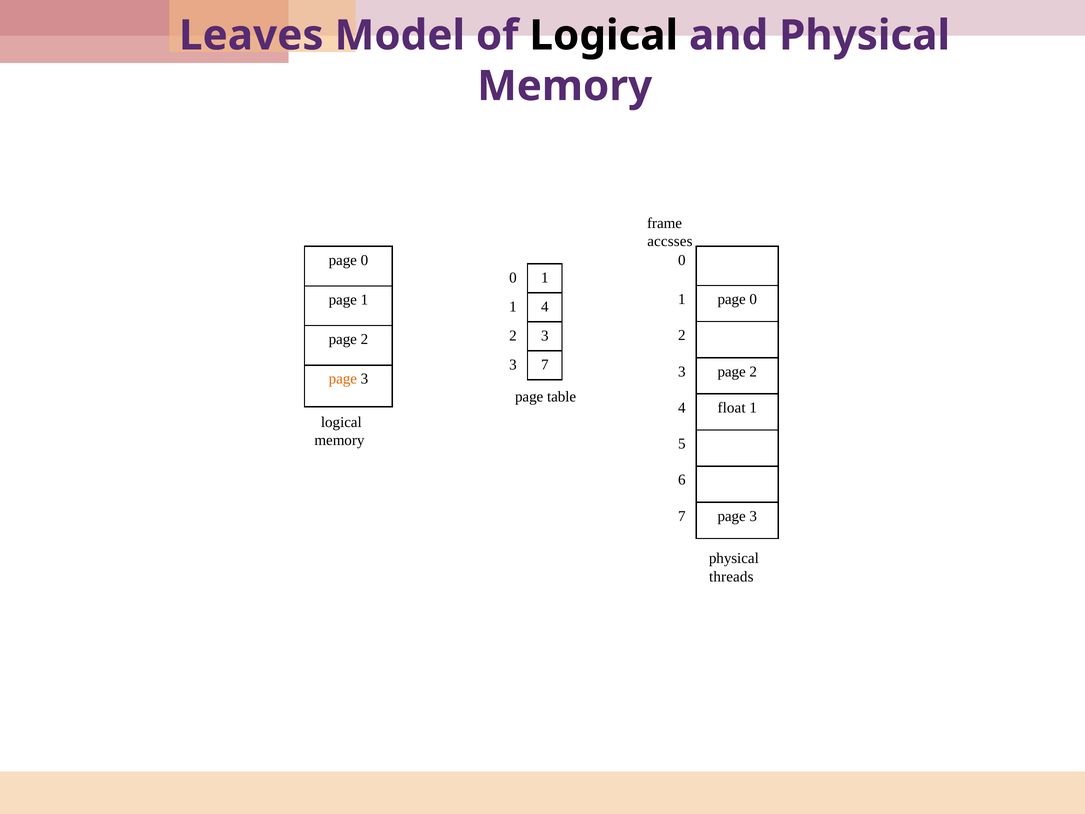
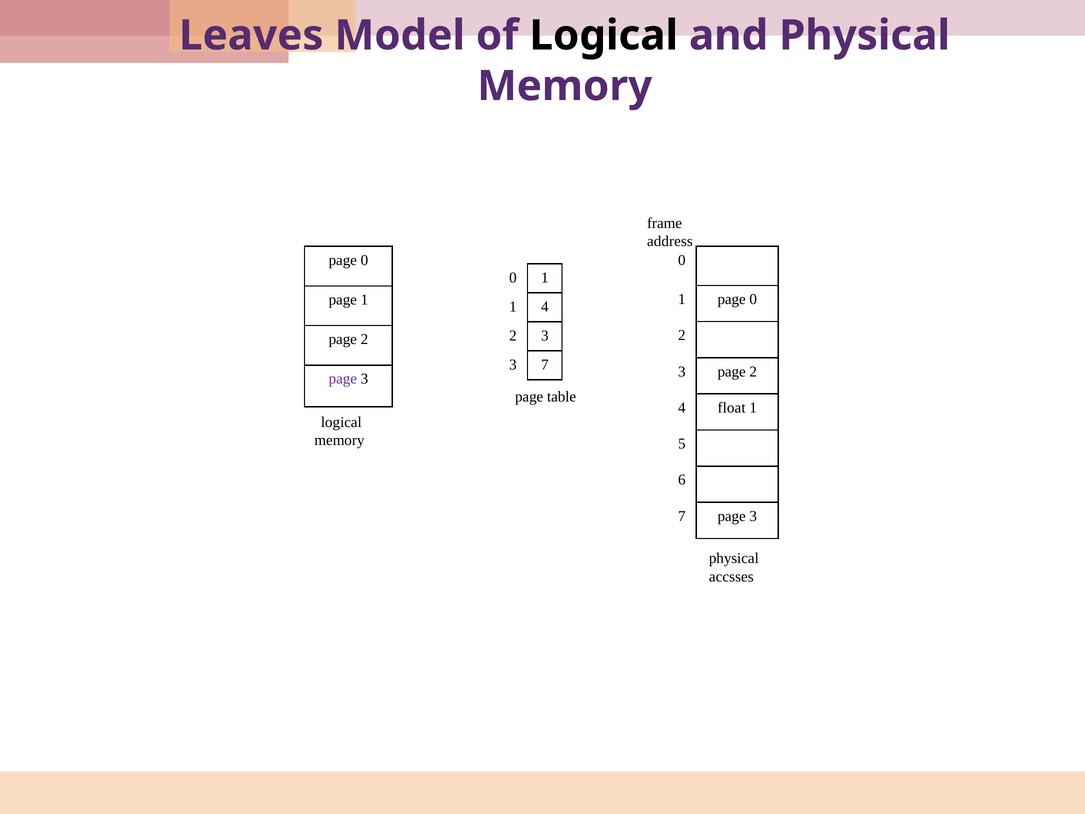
accsses: accsses -> address
page at (343, 379) colour: orange -> purple
threads: threads -> accsses
